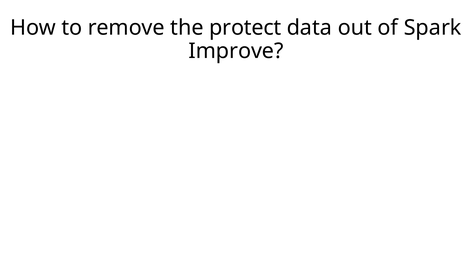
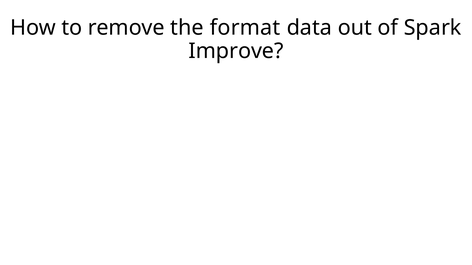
protect: protect -> format
